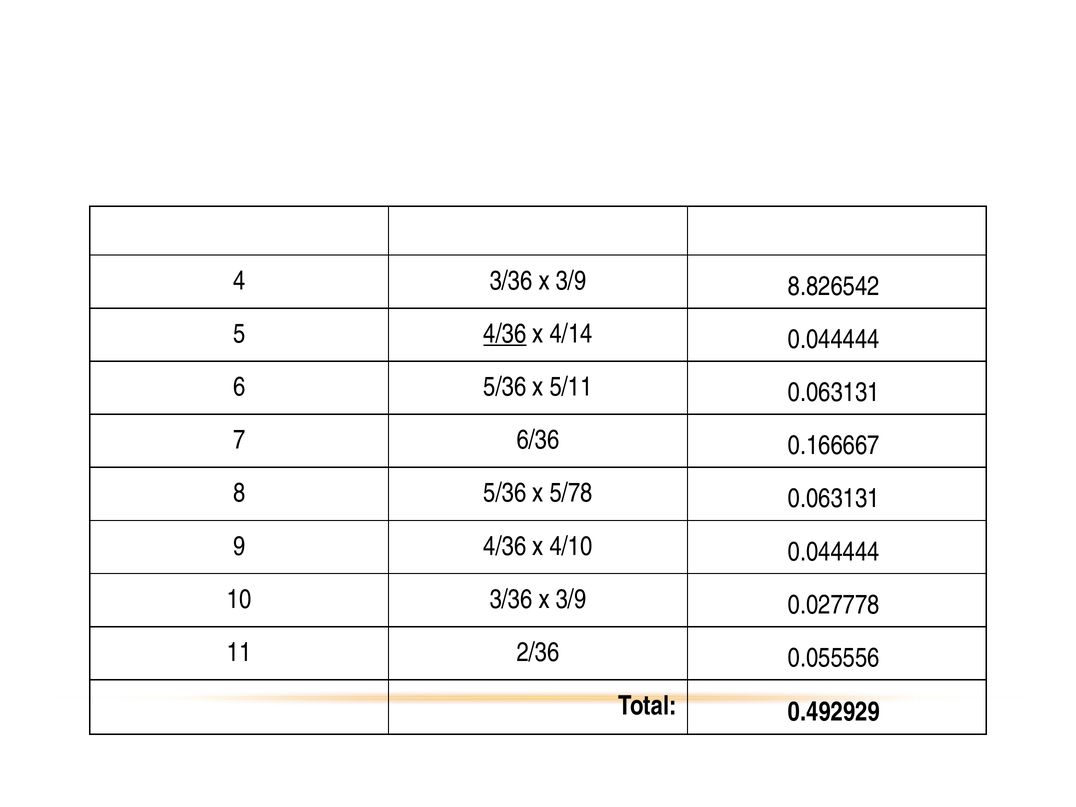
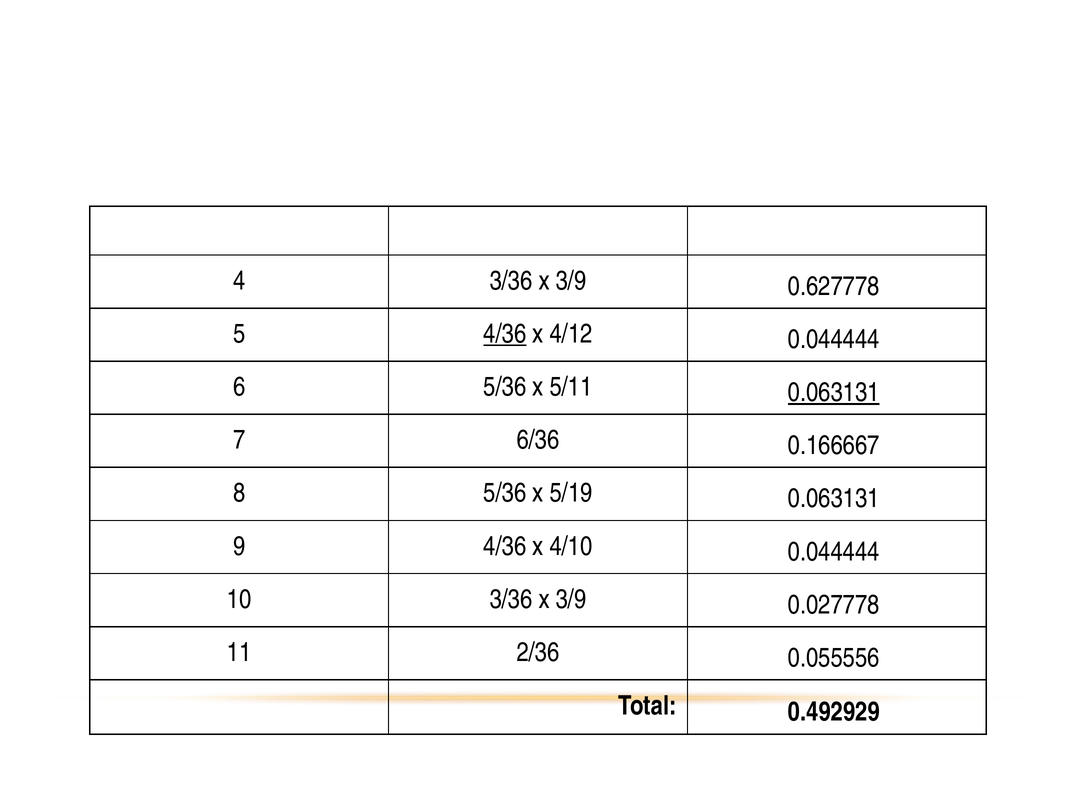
8.826542: 8.826542 -> 0.627778
4/14: 4/14 -> 4/12
0.063131 at (834, 392) underline: none -> present
5/78: 5/78 -> 5/19
